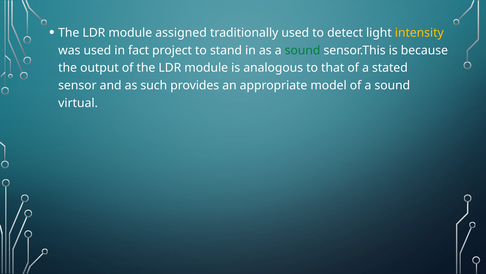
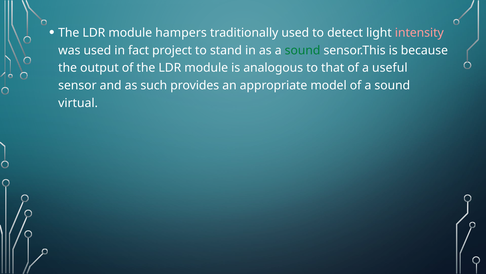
assigned: assigned -> hampers
intensity colour: yellow -> pink
stated: stated -> useful
